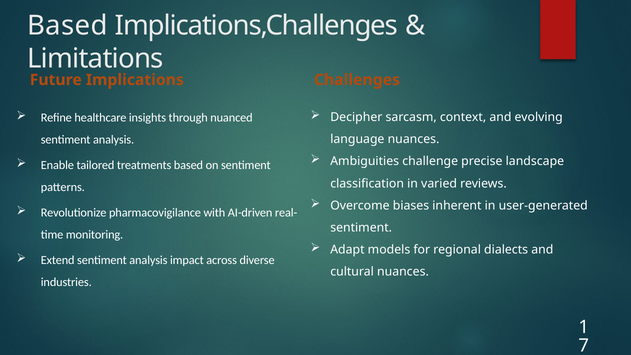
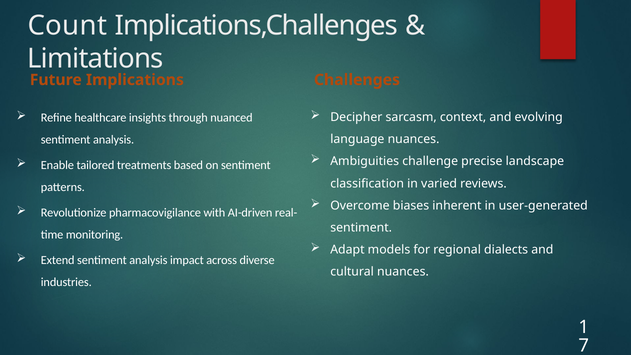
Based at (67, 26): Based -> Count
